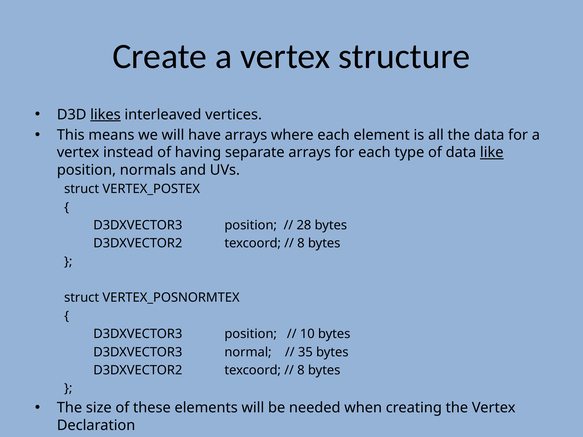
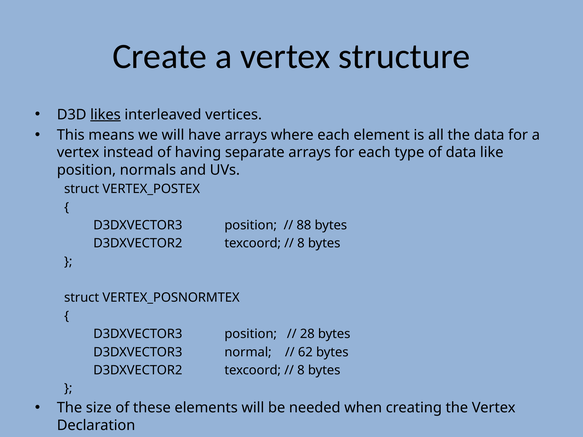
like underline: present -> none
28: 28 -> 88
10: 10 -> 28
35: 35 -> 62
